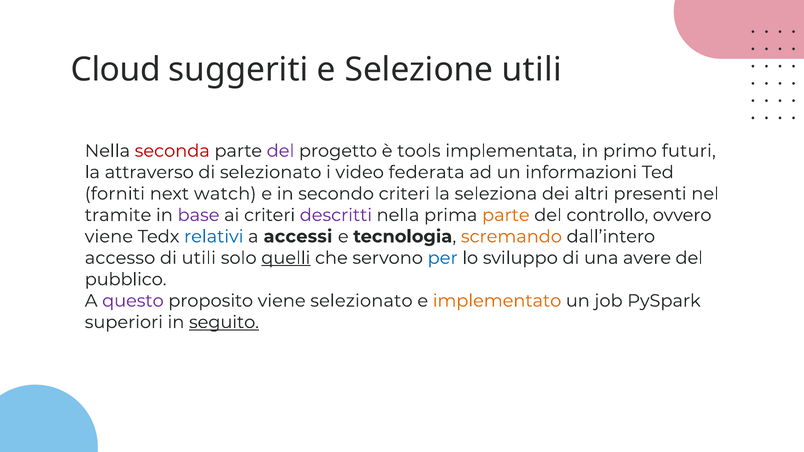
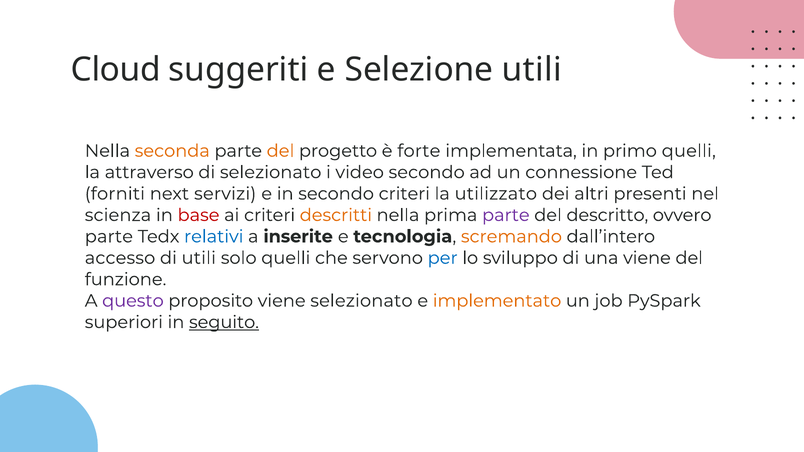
seconda colour: red -> orange
del at (280, 151) colour: purple -> orange
tools: tools -> forte
primo futuri: futuri -> quelli
video federata: federata -> secondo
informazioni: informazioni -> connessione
watch: watch -> servizi
seleziona: seleziona -> utilizzato
tramite: tramite -> scienza
base colour: purple -> red
descritti colour: purple -> orange
parte at (506, 215) colour: orange -> purple
controllo: controllo -> descritto
viene at (109, 237): viene -> parte
accessi: accessi -> inserite
quelli at (286, 258) underline: present -> none
una avere: avere -> viene
pubblico: pubblico -> funzione
